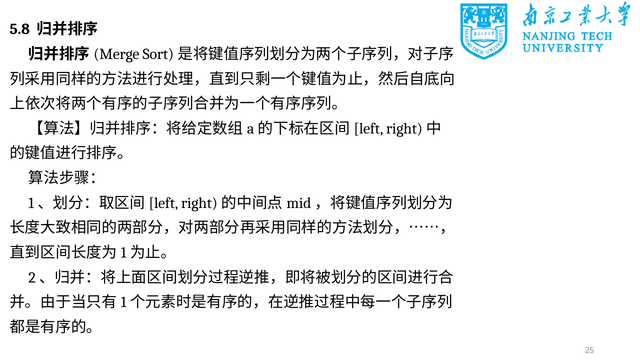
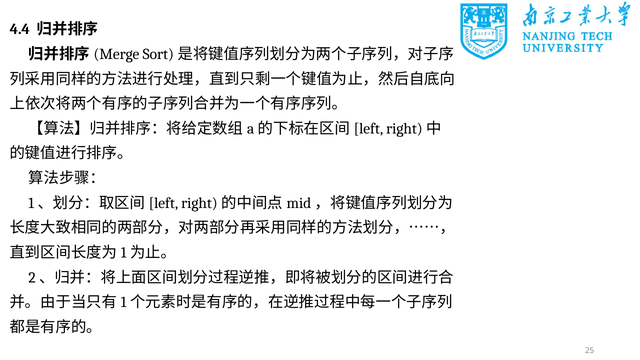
5.8: 5.8 -> 4.4
